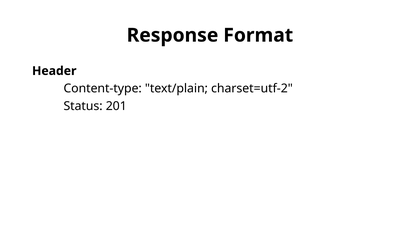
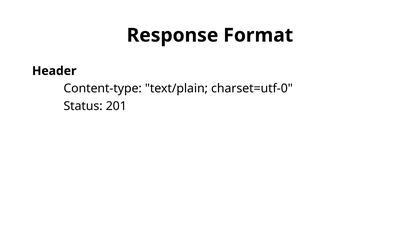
charset=utf-2: charset=utf-2 -> charset=utf-0
